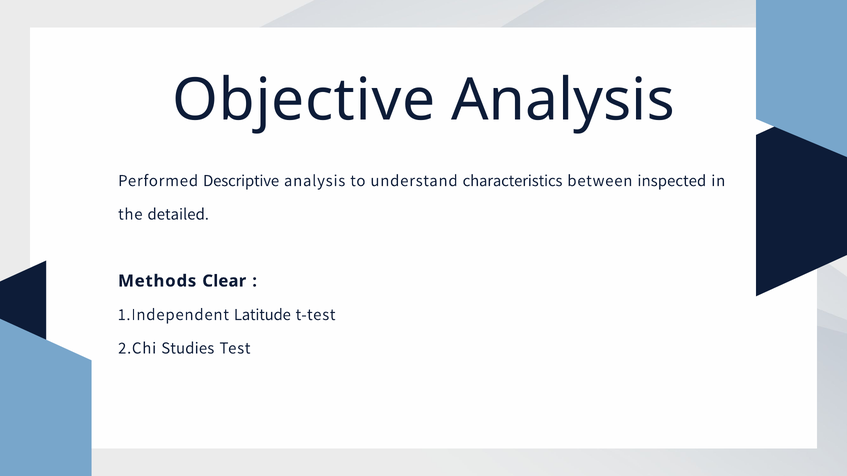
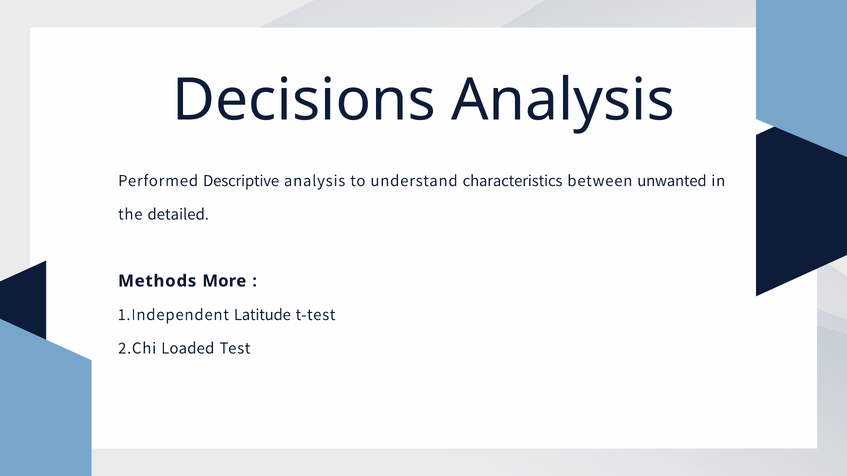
Objective: Objective -> Decisions
inspected: inspected -> unwanted
Clear: Clear -> More
Studies: Studies -> Loaded
